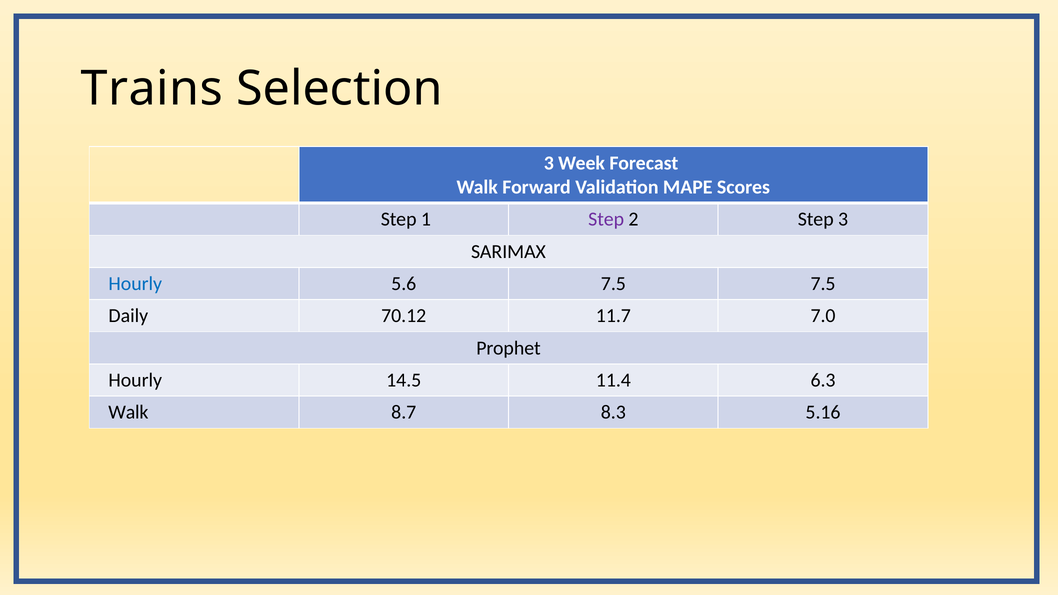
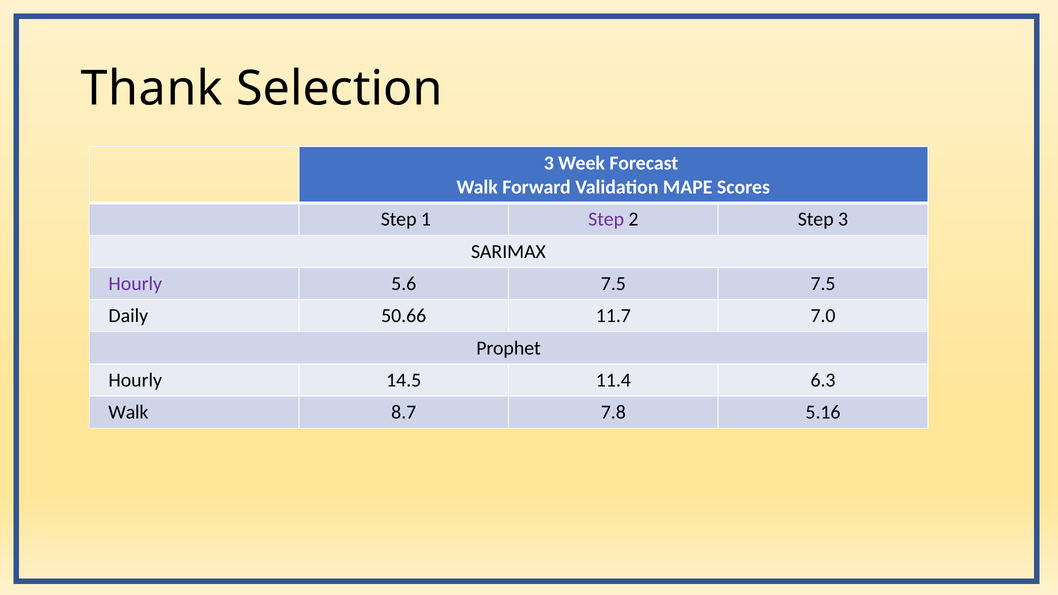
Trains: Trains -> Thank
Hourly at (135, 284) colour: blue -> purple
70.12: 70.12 -> 50.66
8.3: 8.3 -> 7.8
